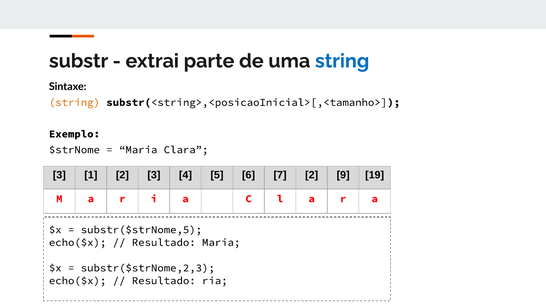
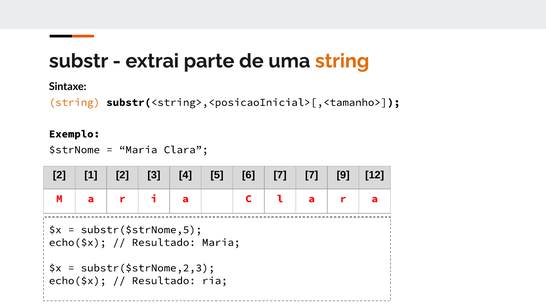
string at (342, 61) colour: blue -> orange
3 at (59, 175): 3 -> 2
7 2: 2 -> 7
19: 19 -> 12
